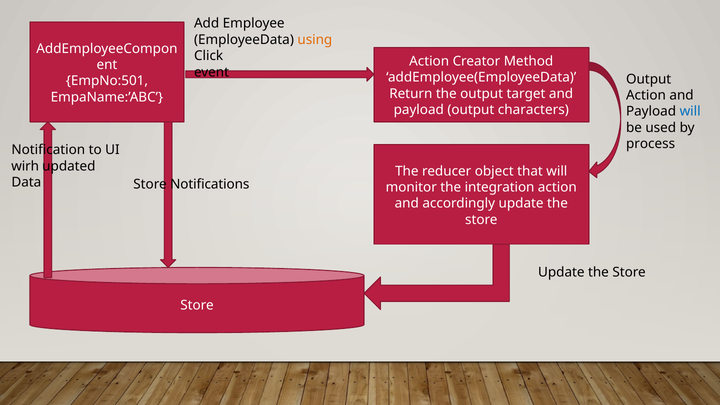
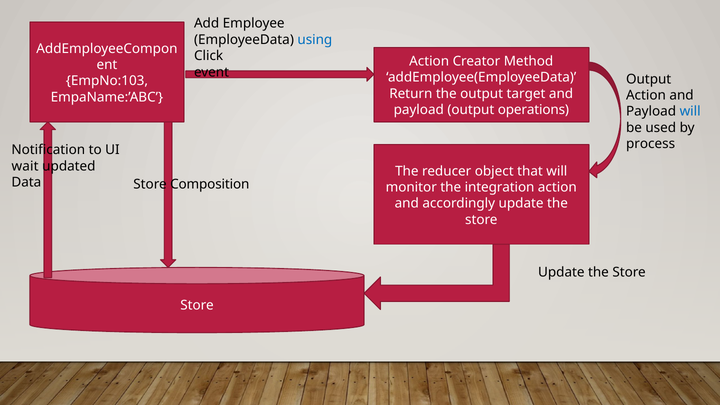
using colour: orange -> blue
EmpNo:501: EmpNo:501 -> EmpNo:103
characters: characters -> operations
wirh: wirh -> wait
Notifications: Notifications -> Composition
